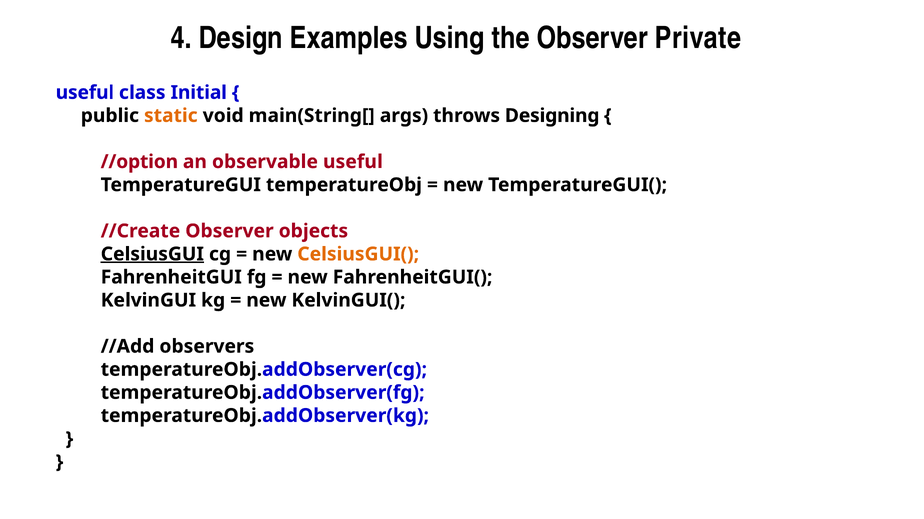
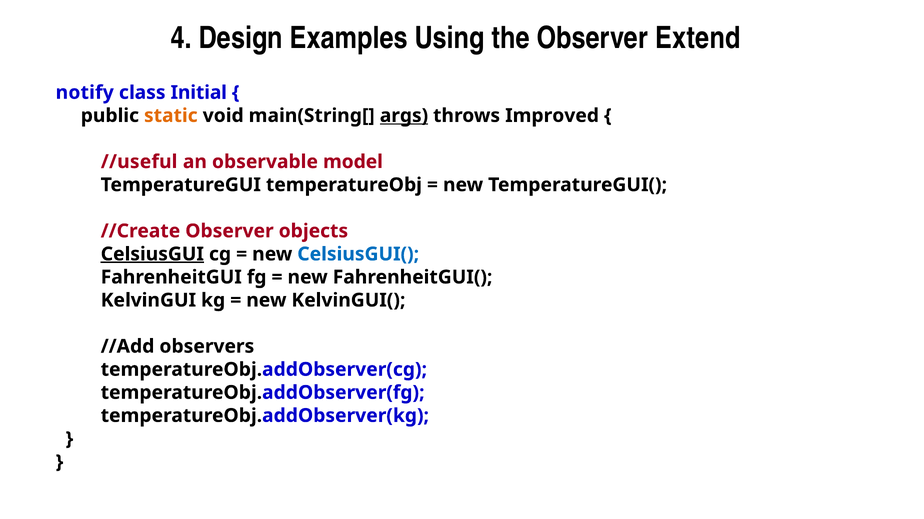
Private: Private -> Extend
useful at (85, 93): useful -> notify
args underline: none -> present
Designing: Designing -> Improved
//option: //option -> //useful
observable useful: useful -> model
CelsiusGUI( colour: orange -> blue
